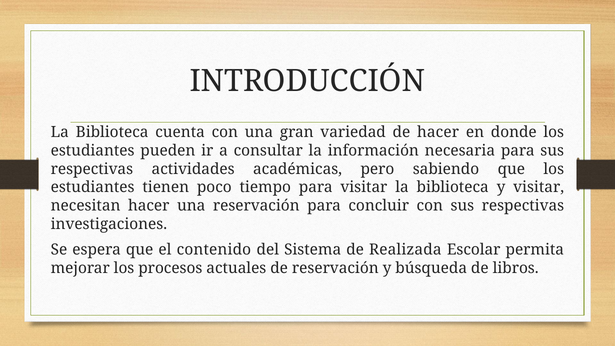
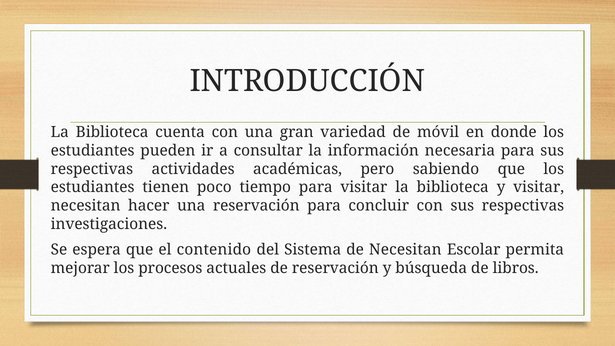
de hacer: hacer -> móvil
de Realizada: Realizada -> Necesitan
